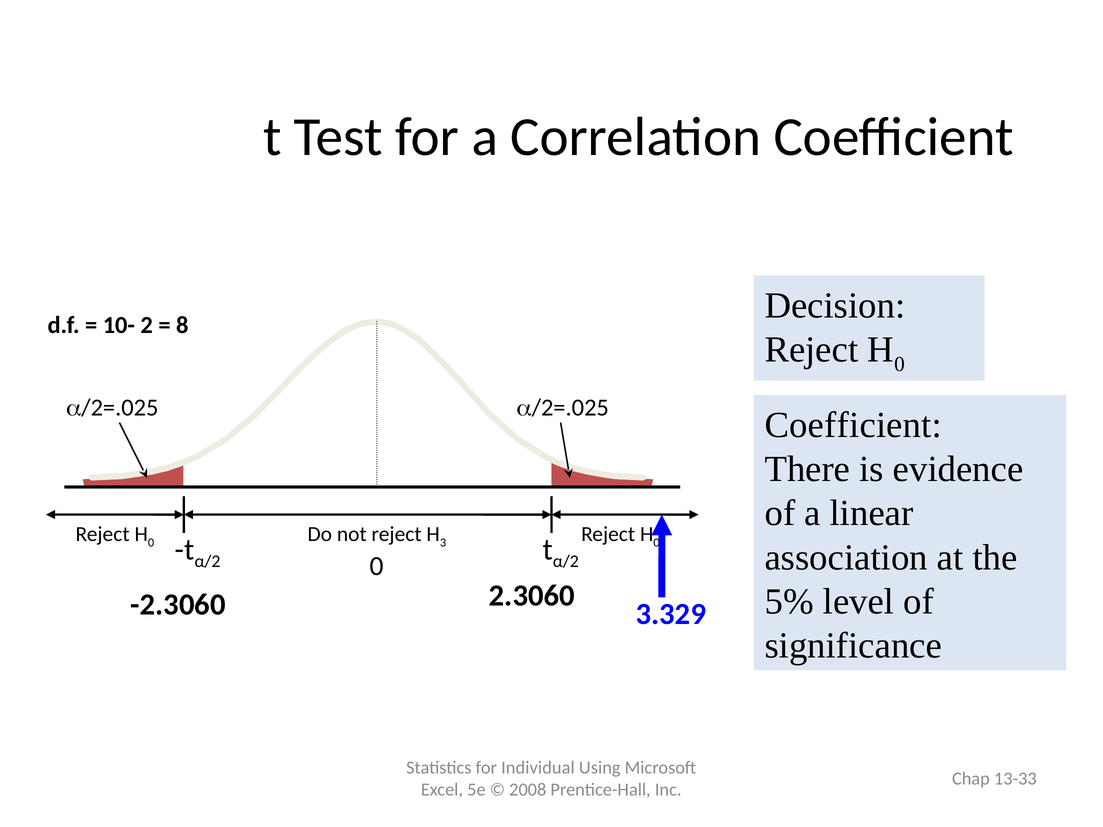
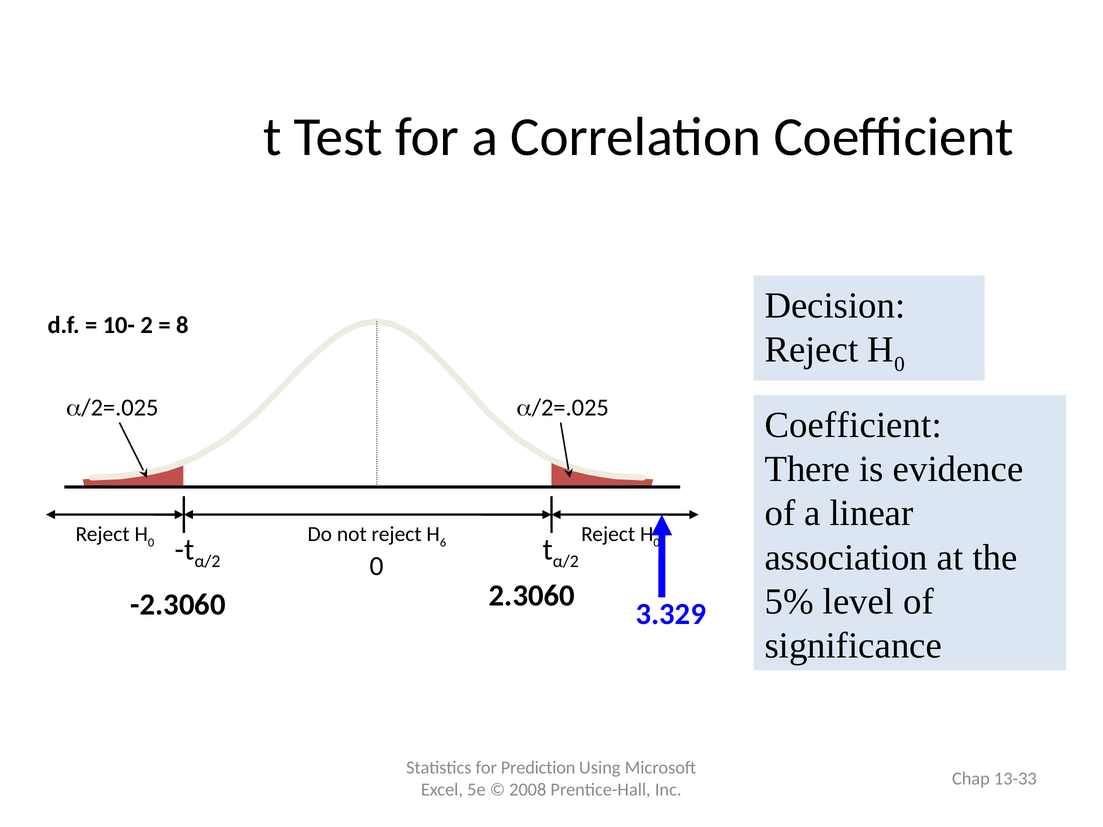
3: 3 -> 6
Individual: Individual -> Prediction
